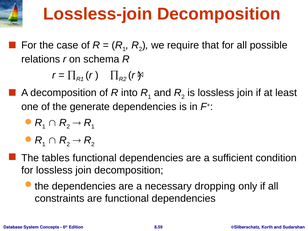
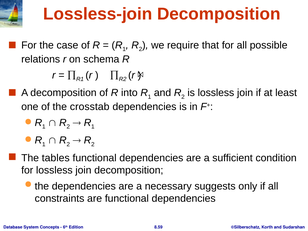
generate: generate -> crosstab
dropping: dropping -> suggests
